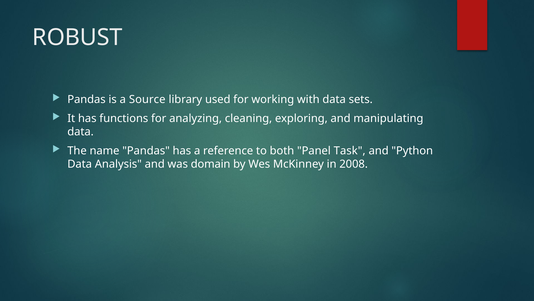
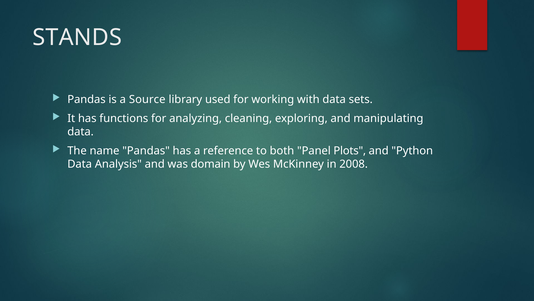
ROBUST: ROBUST -> STANDS
Task: Task -> Plots
